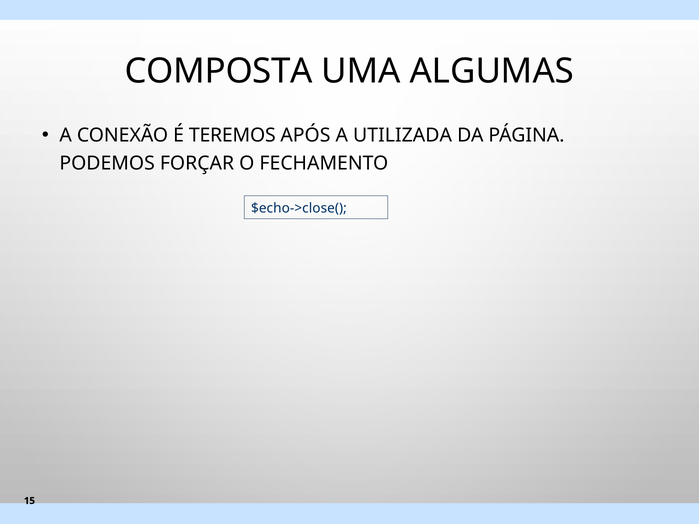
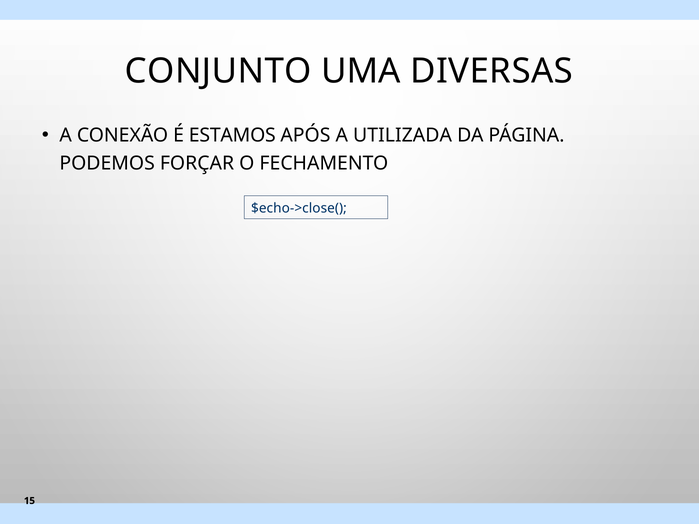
COMPOSTA: COMPOSTA -> CONJUNTO
ALGUMAS: ALGUMAS -> DIVERSAS
TEREMOS: TEREMOS -> ESTAMOS
